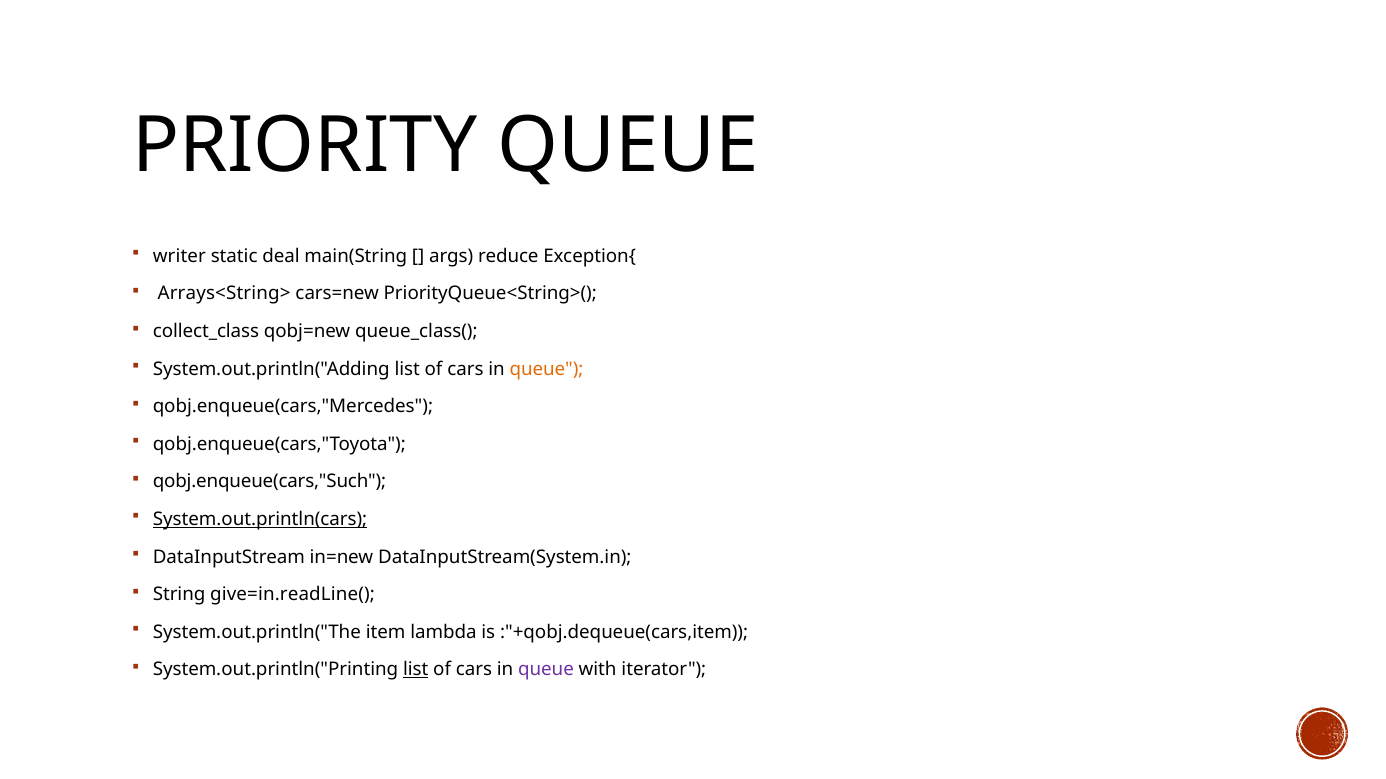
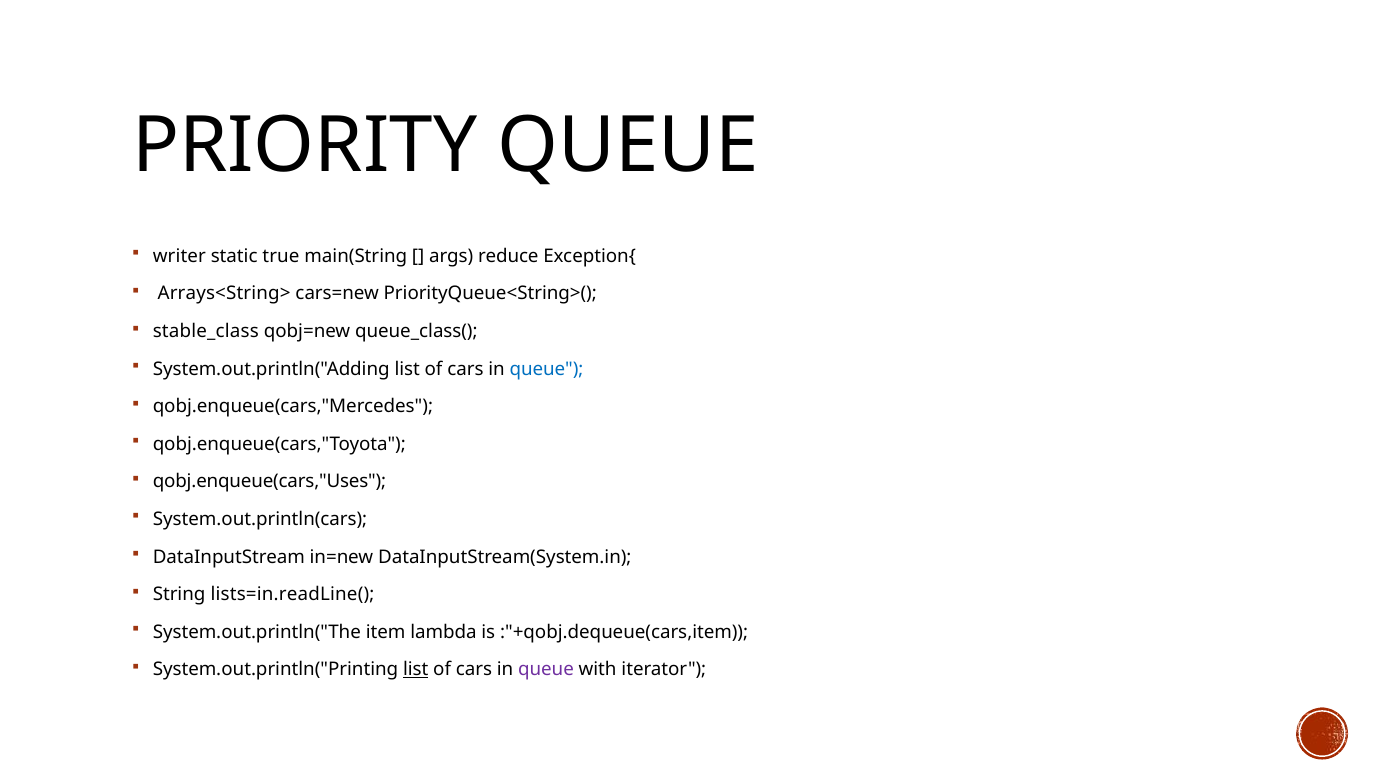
deal: deal -> true
collect_class: collect_class -> stable_class
queue at (546, 369) colour: orange -> blue
qobj.enqueue(cars,"Such: qobj.enqueue(cars,"Such -> qobj.enqueue(cars,"Uses
System.out.println(cars underline: present -> none
give=in.readLine(: give=in.readLine( -> lists=in.readLine(
